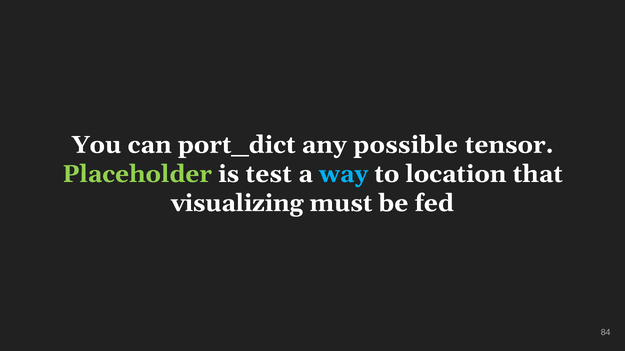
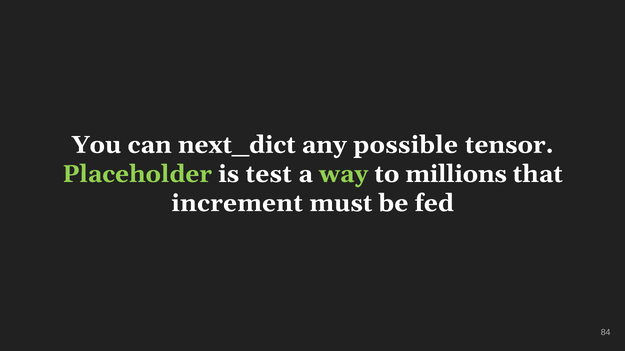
port_dict: port_dict -> next_dict
way colour: light blue -> light green
location: location -> millions
visualizing: visualizing -> increment
